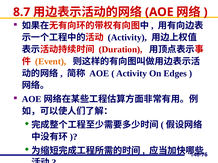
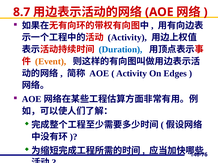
Duration colour: red -> blue
